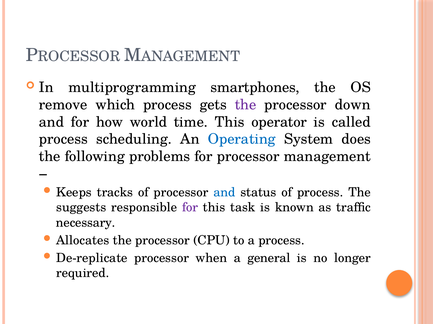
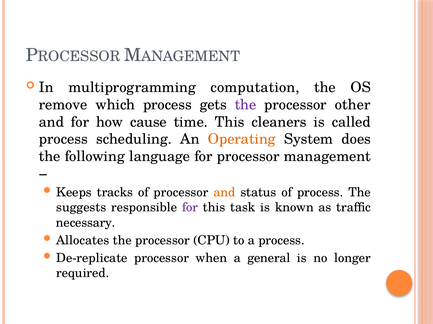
smartphones: smartphones -> computation
down: down -> other
world: world -> cause
operator: operator -> cleaners
Operating colour: blue -> orange
problems: problems -> language
and at (224, 193) colour: blue -> orange
